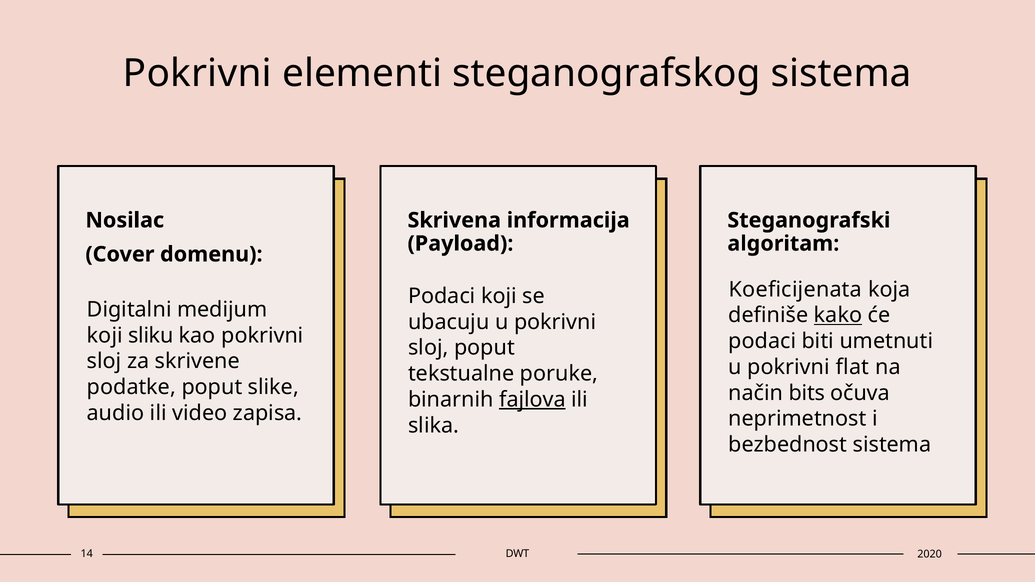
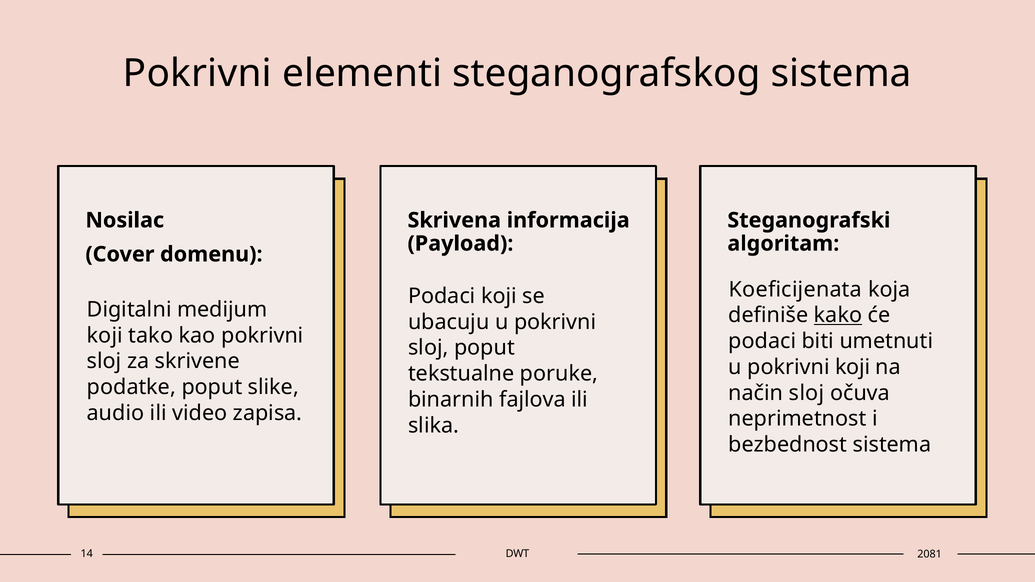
sliku: sliku -> tako
pokrivni flat: flat -> koji
način bits: bits -> sloj
fajlova underline: present -> none
2020: 2020 -> 2081
